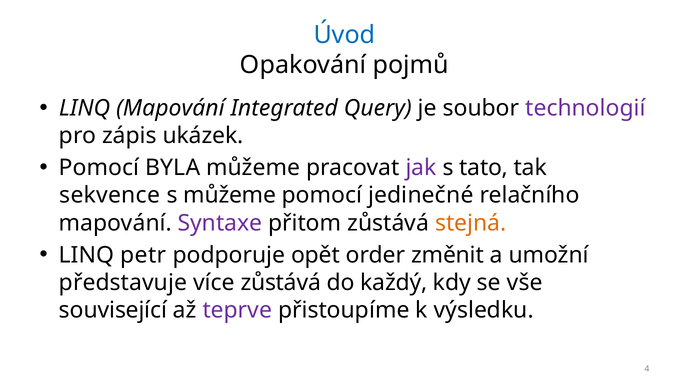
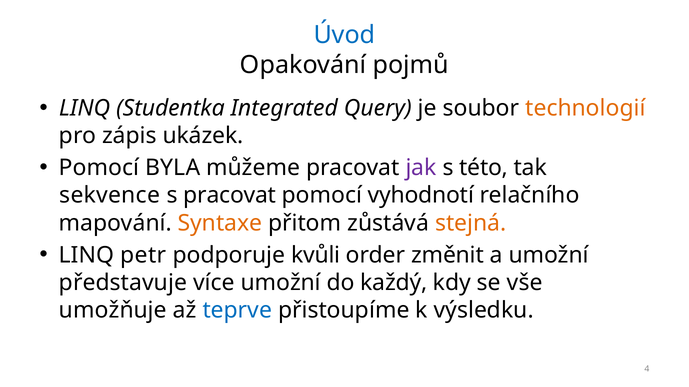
LINQ Mapování: Mapování -> Studentka
technologií colour: purple -> orange
tato: tato -> této
s můžeme: můžeme -> pracovat
jedinečné: jedinečné -> vyhodnotí
Syntaxe colour: purple -> orange
opět: opět -> kvůli
více zůstává: zůstává -> umožní
související: související -> umožňuje
teprve colour: purple -> blue
